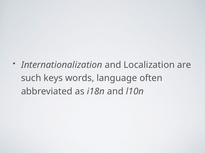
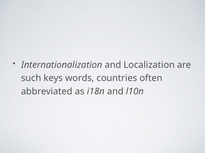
language: language -> countries
